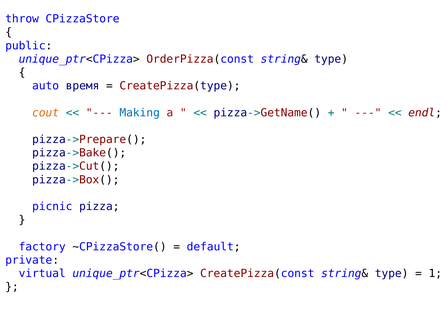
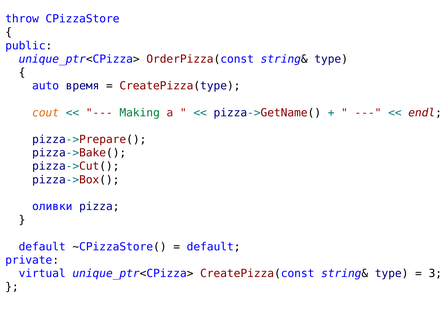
Making colour: blue -> green
picnic: picnic -> оливки
factory at (42, 247): factory -> default
1: 1 -> 3
